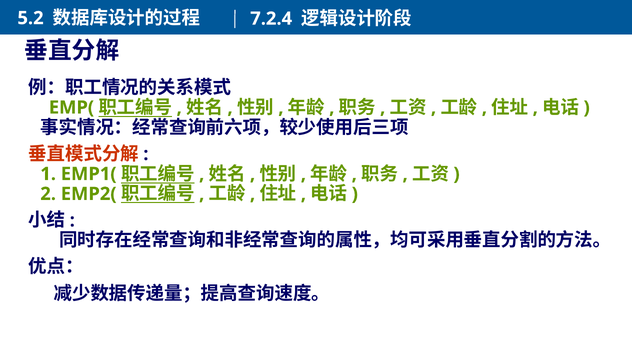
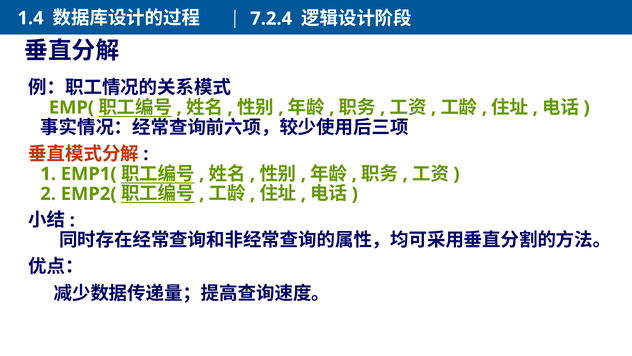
5.2: 5.2 -> 1.4
